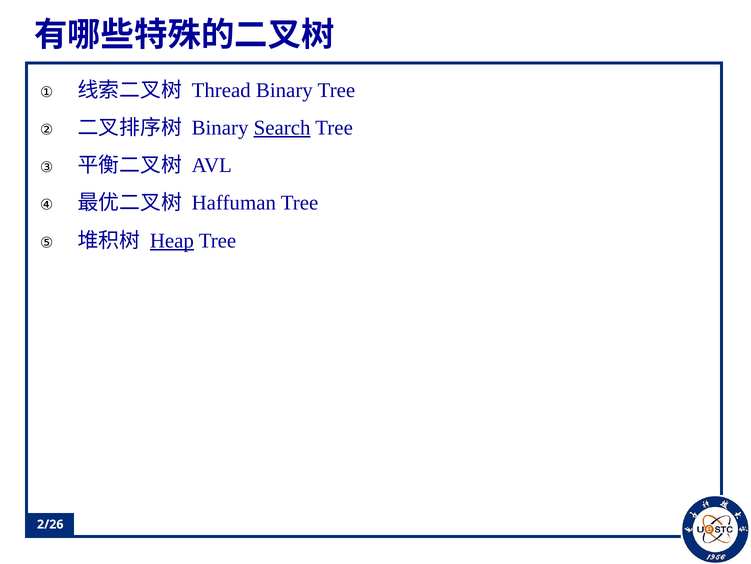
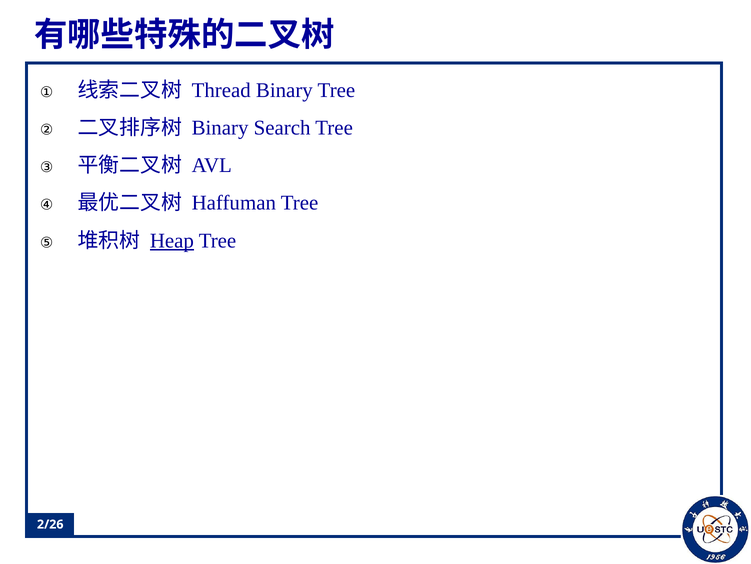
Search underline: present -> none
